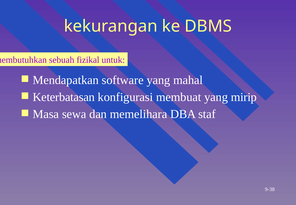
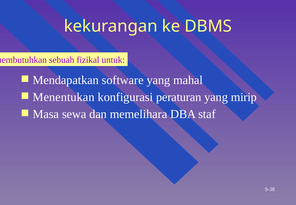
Keterbatasan: Keterbatasan -> Menentukan
membuat: membuat -> peraturan
